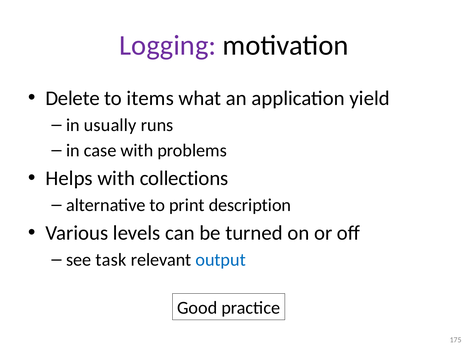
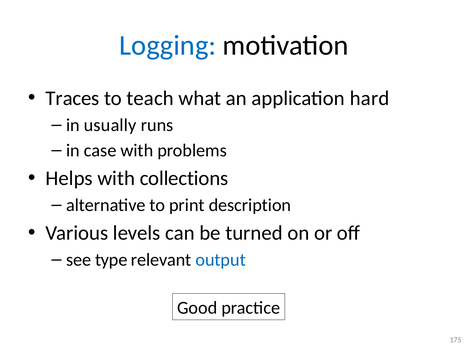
Logging colour: purple -> blue
Delete: Delete -> Traces
items: items -> teach
yield: yield -> hard
task: task -> type
